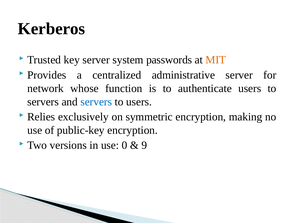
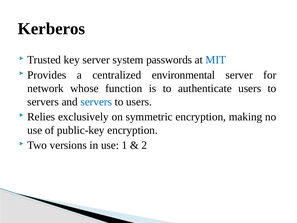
MIT colour: orange -> blue
administrative: administrative -> environmental
0: 0 -> 1
9: 9 -> 2
